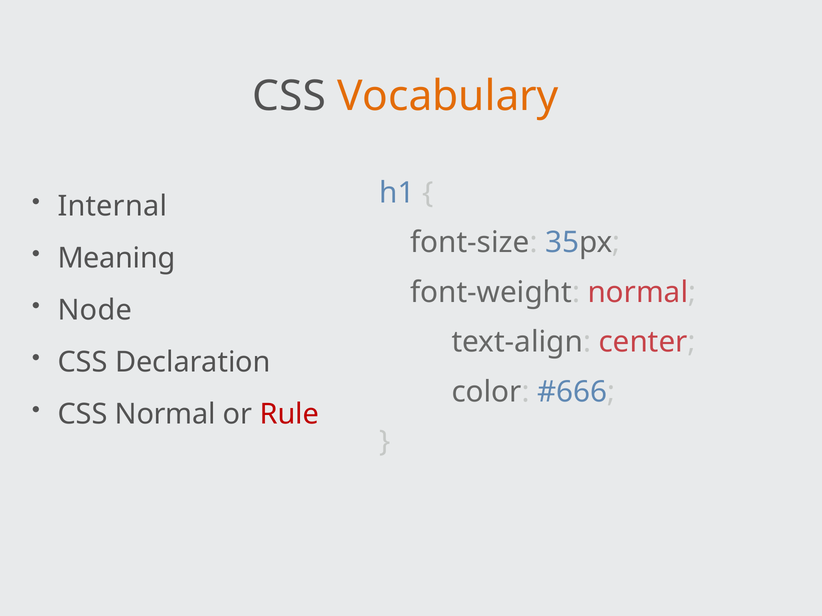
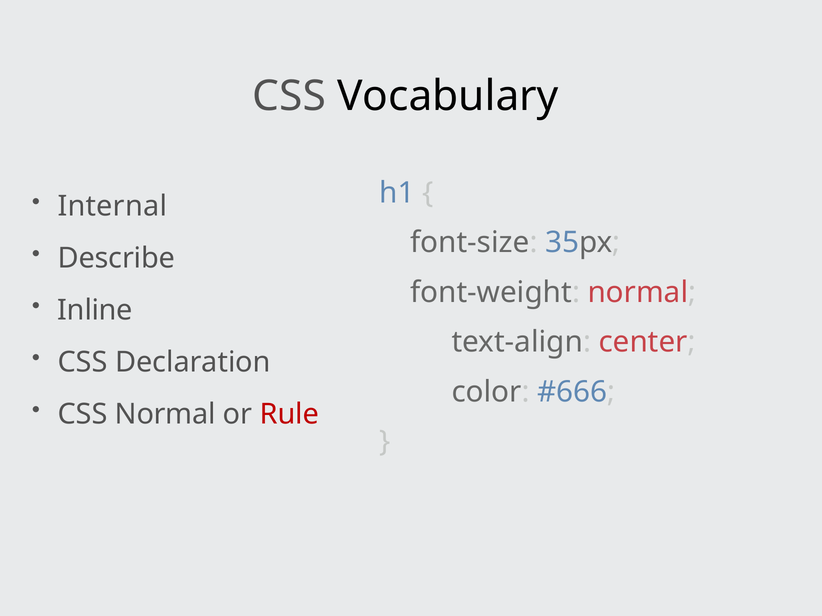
Vocabulary colour: orange -> black
Meaning: Meaning -> Describe
Node: Node -> Inline
